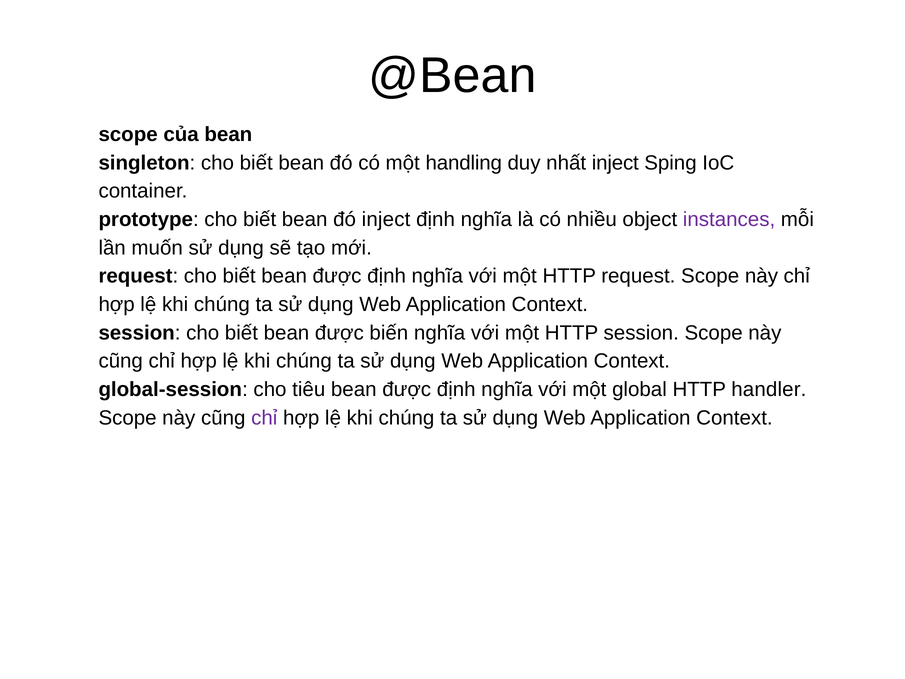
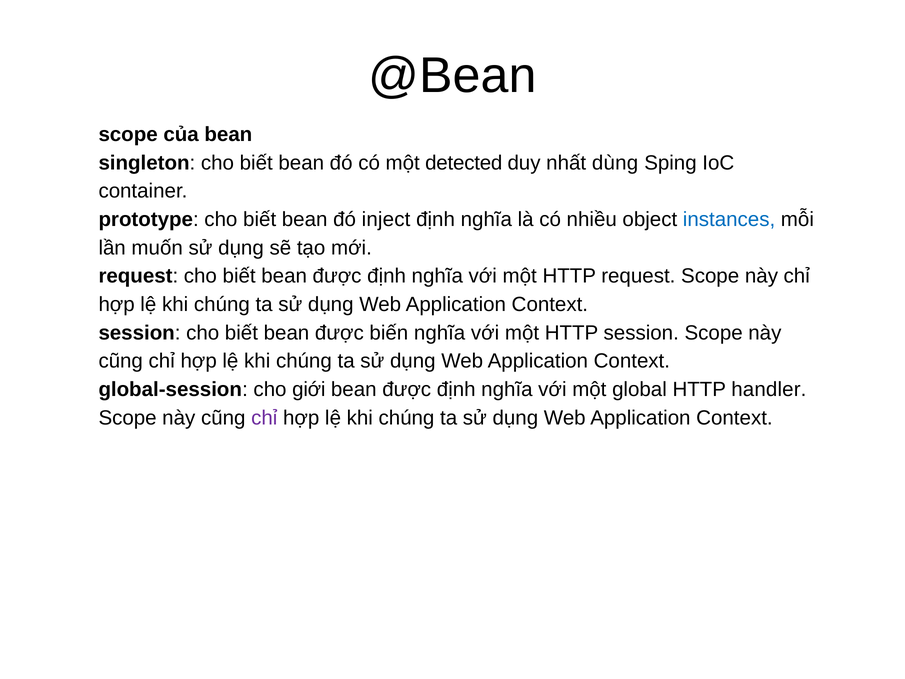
handling: handling -> detected
nhất inject: inject -> dùng
instances colour: purple -> blue
tiêu: tiêu -> giới
